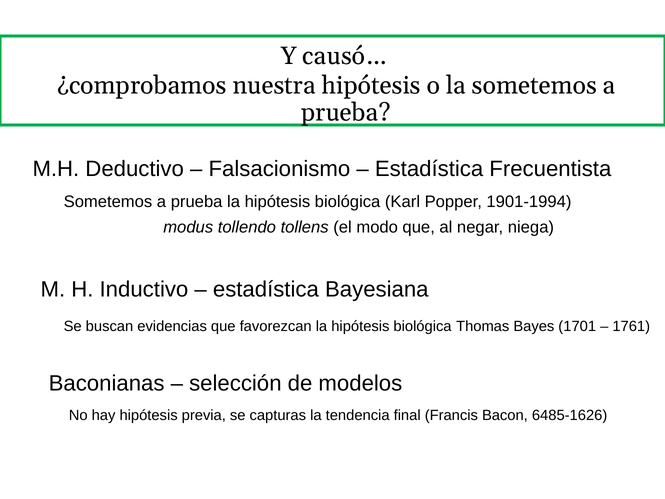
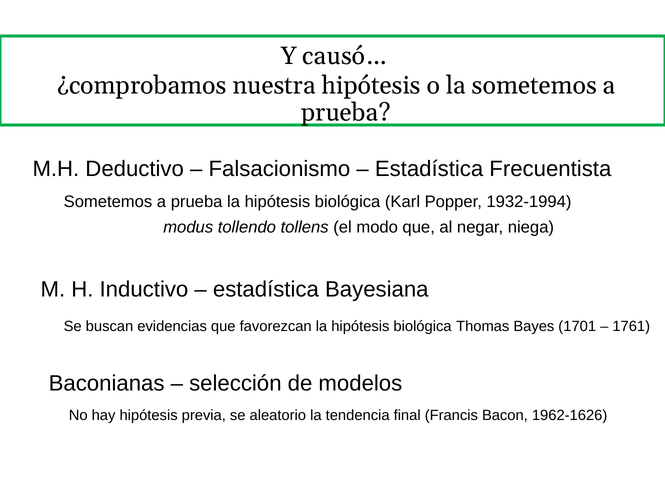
1901-1994: 1901-1994 -> 1932-1994
capturas: capturas -> aleatorio
6485-1626: 6485-1626 -> 1962-1626
